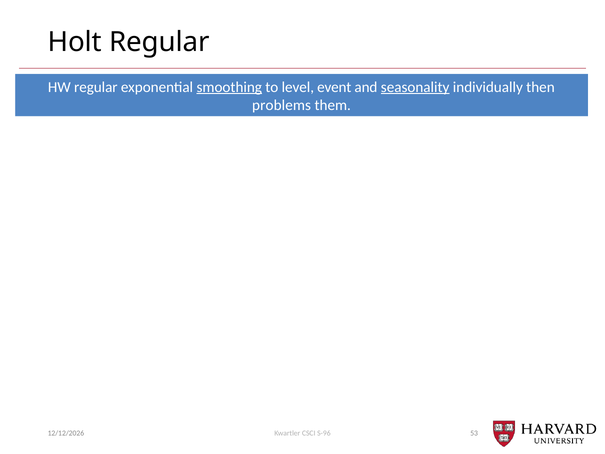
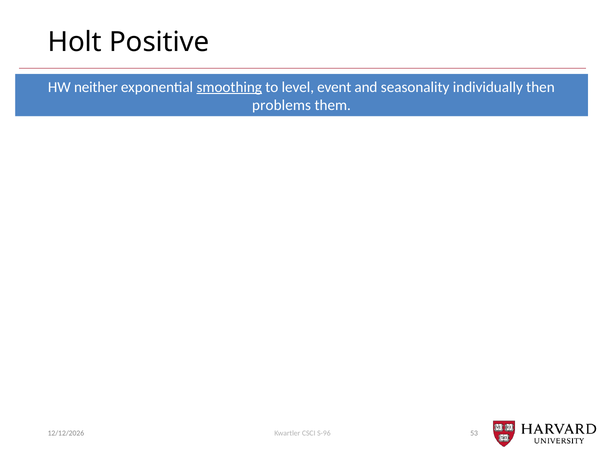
Holt Regular: Regular -> Positive
HW regular: regular -> neither
seasonality underline: present -> none
